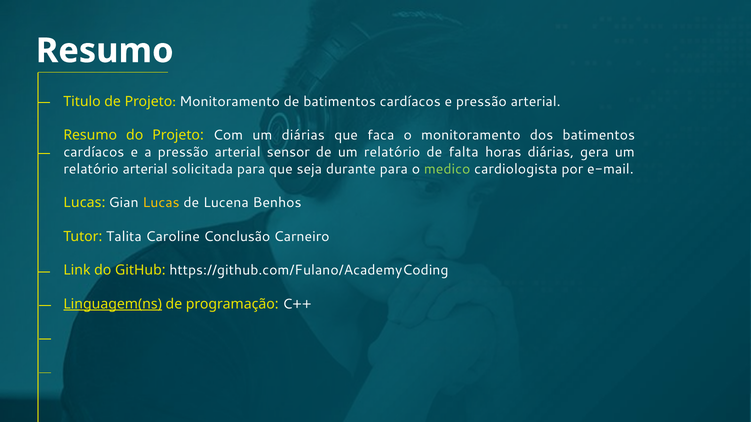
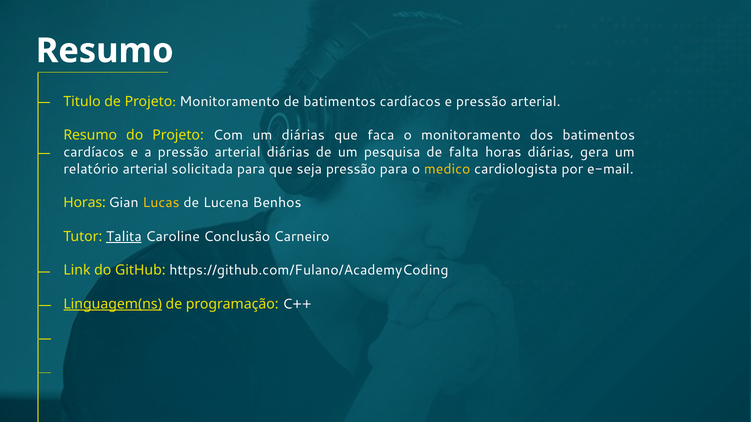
arterial sensor: sensor -> diárias
de um relatório: relatório -> pesquisa
seja durante: durante -> pressão
medico colour: light green -> yellow
Lucas at (84, 203): Lucas -> Horas
Talita underline: none -> present
